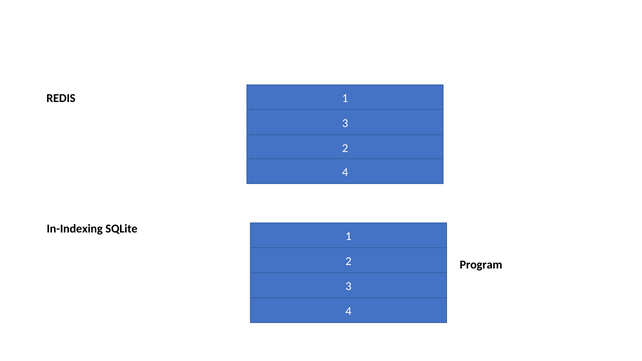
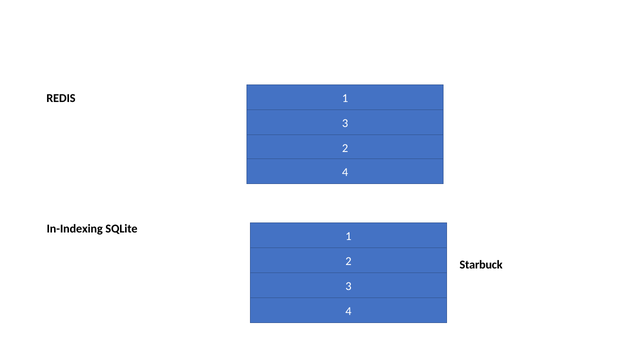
Program: Program -> Starbuck
